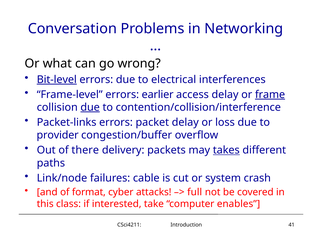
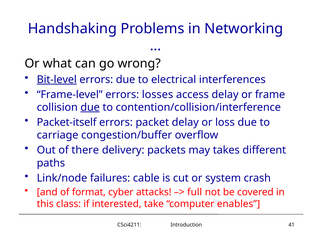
Conversation: Conversation -> Handshaking
earlier: earlier -> losses
frame underline: present -> none
Packet-links: Packet-links -> Packet-itself
provider: provider -> carriage
takes underline: present -> none
